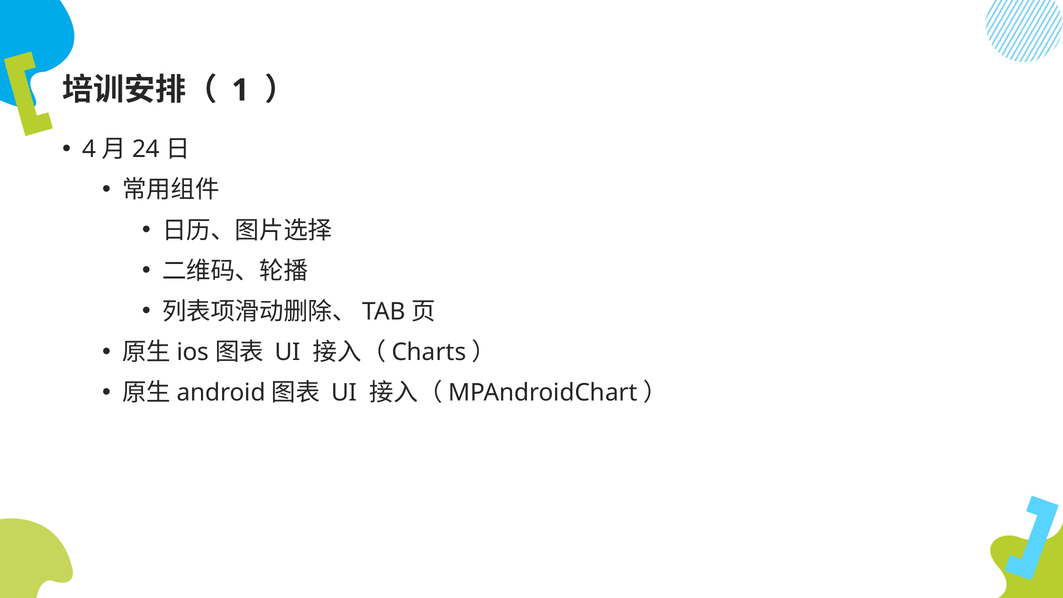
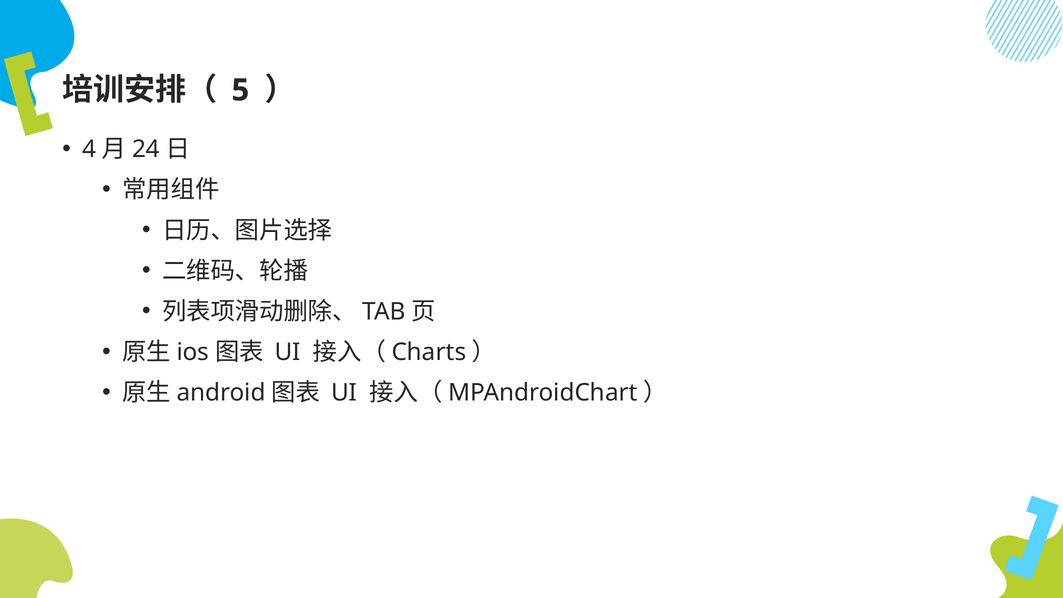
1: 1 -> 5
